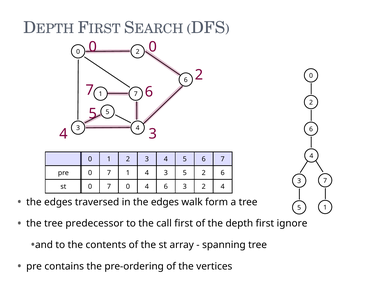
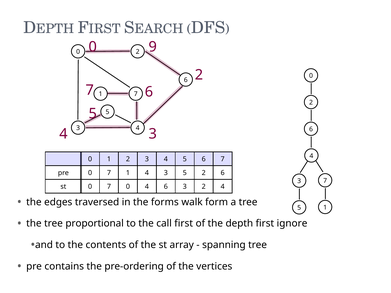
0 0: 0 -> 9
in the edges: edges -> forms
predecessor: predecessor -> proportional
